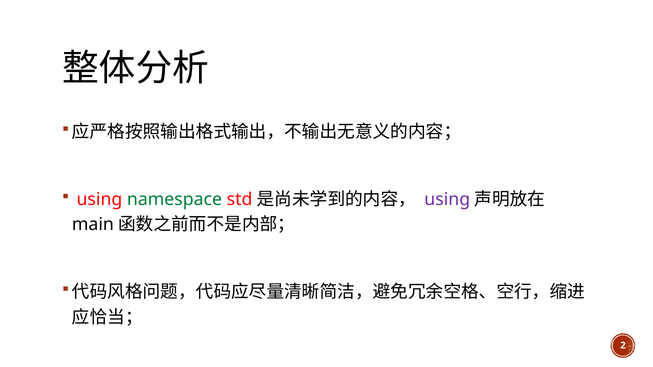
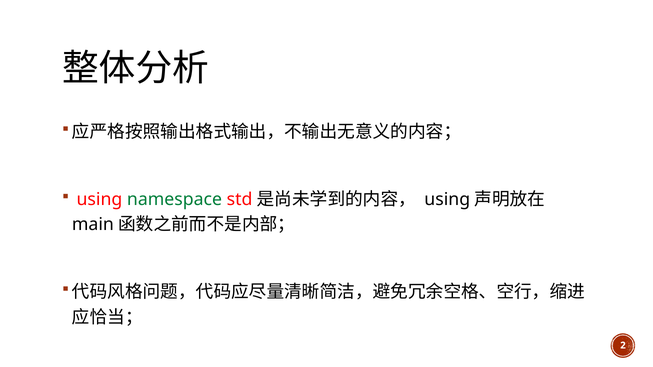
using at (447, 199) colour: purple -> black
